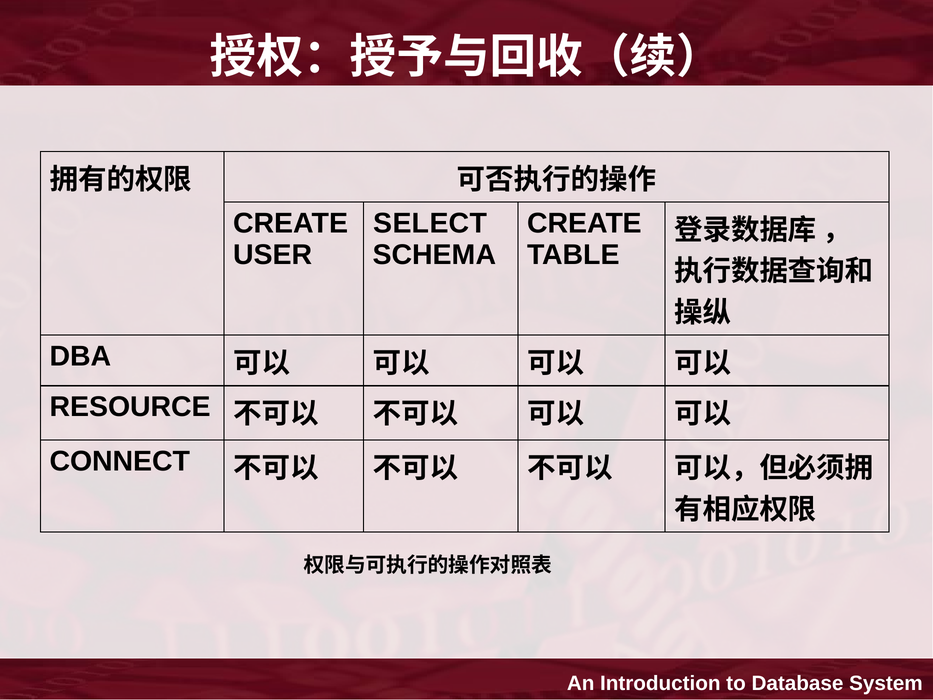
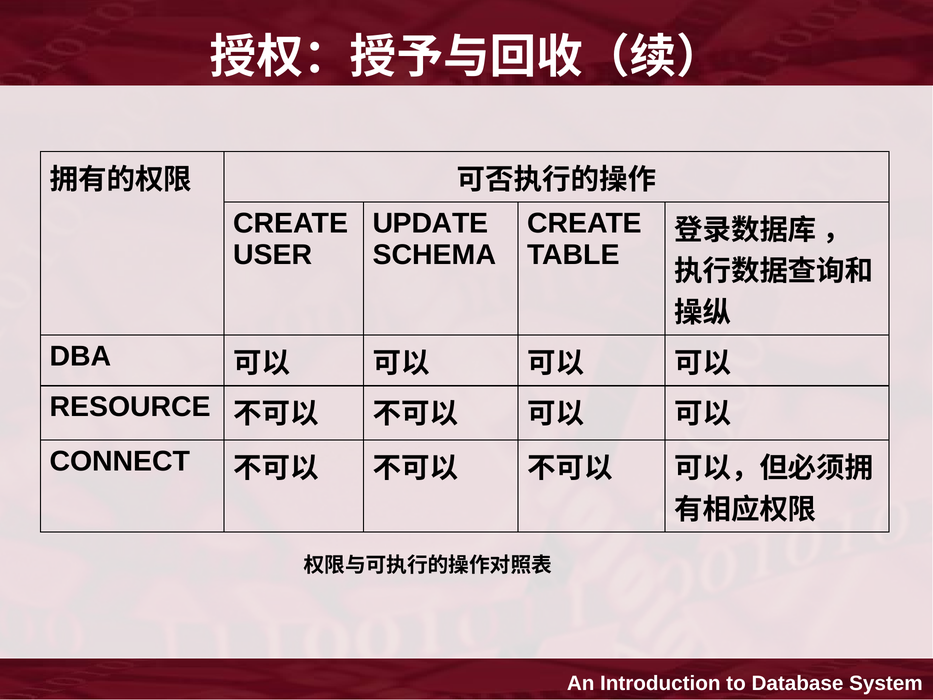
SELECT: SELECT -> UPDATE
